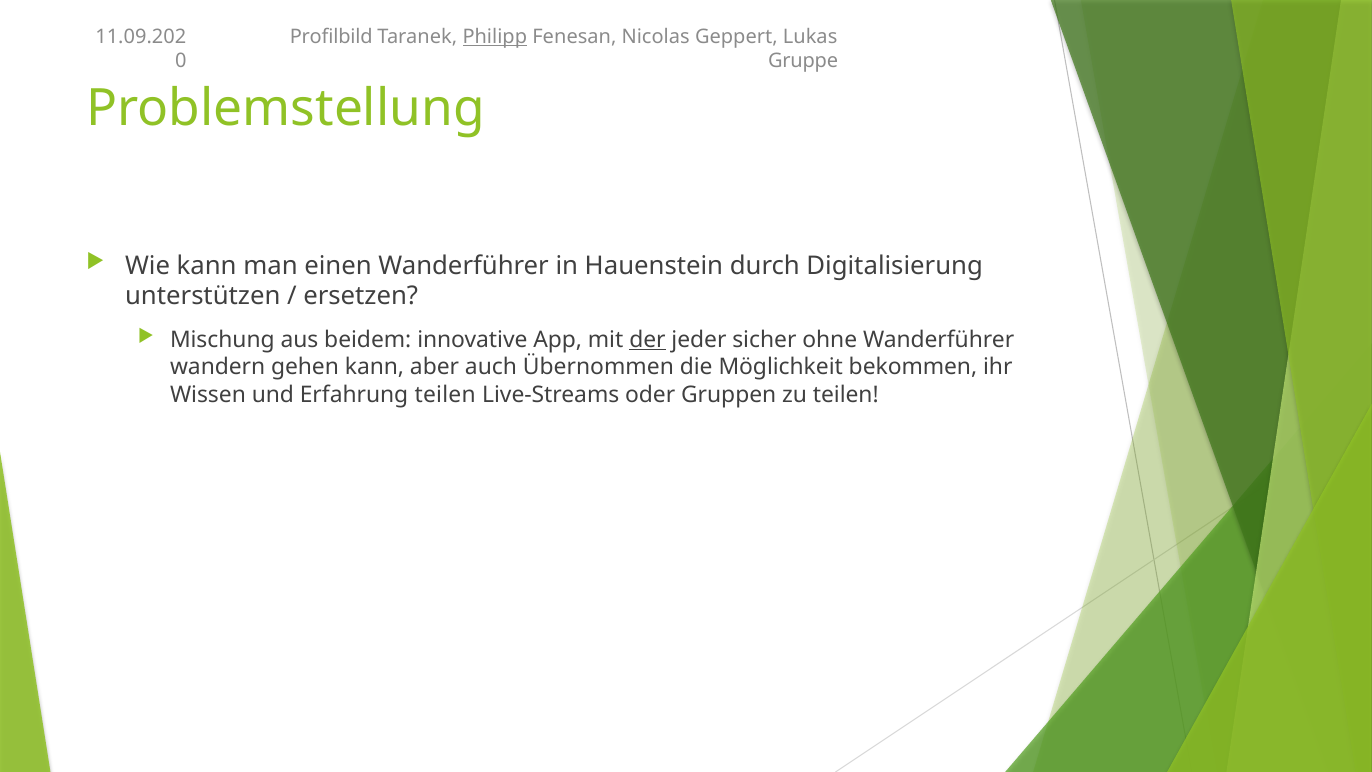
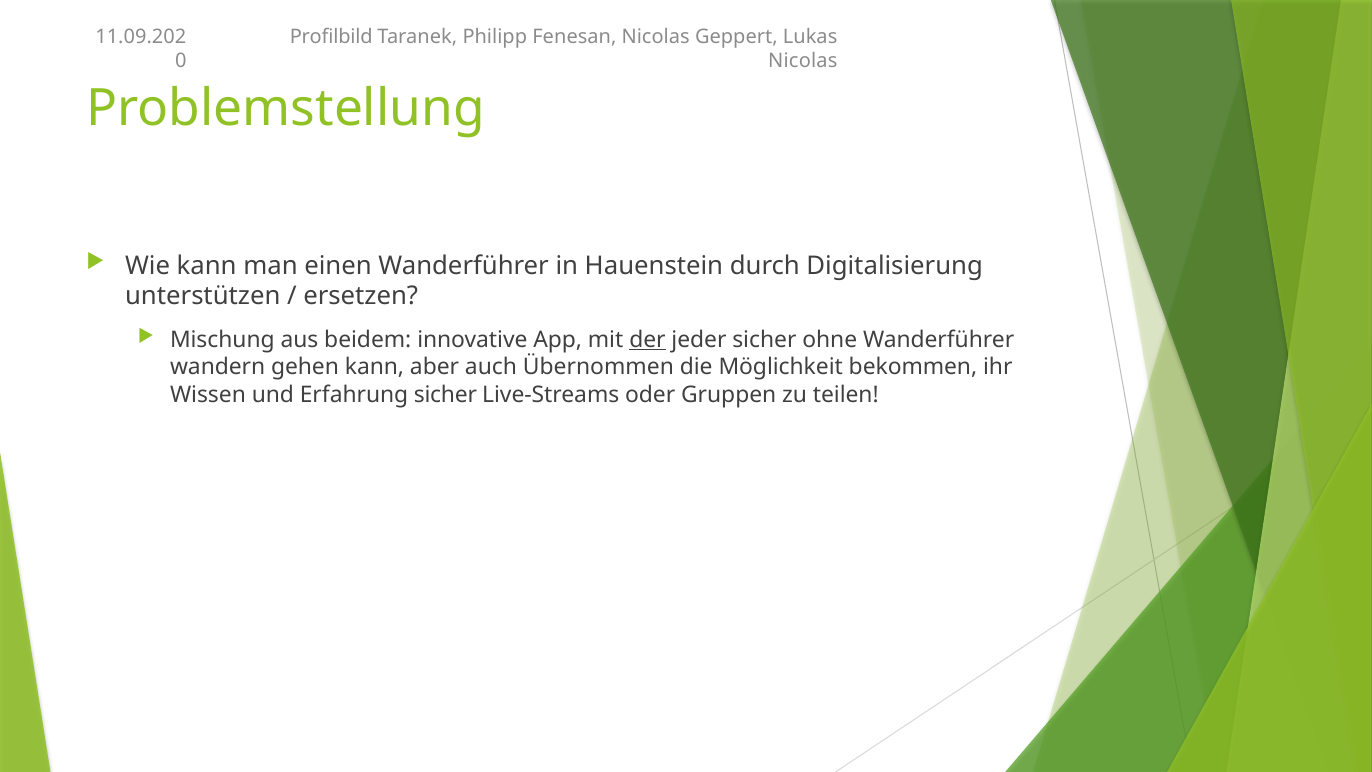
Philipp underline: present -> none
Gruppe at (803, 61): Gruppe -> Nicolas
Erfahrung teilen: teilen -> sicher
